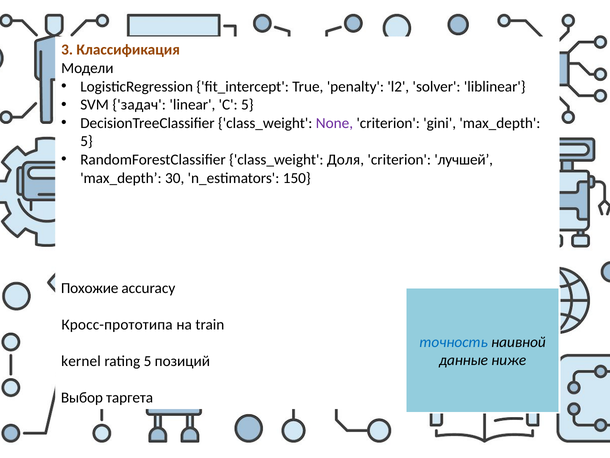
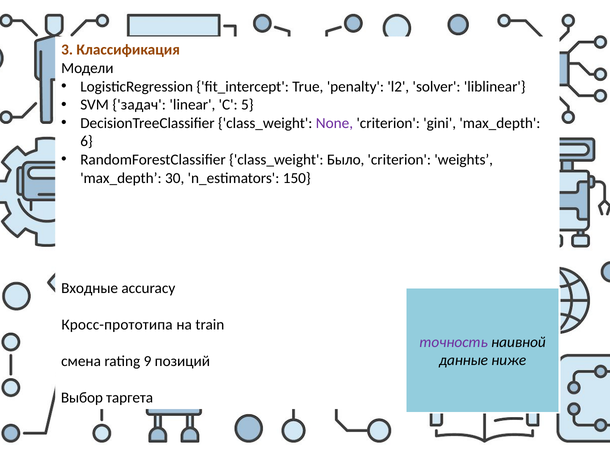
5 at (87, 141): 5 -> 6
Доля: Доля -> Было
лучшей: лучшей -> weights
Похожие: Похожие -> Входные
точность colour: blue -> purple
kernel: kernel -> смена
rating 5: 5 -> 9
